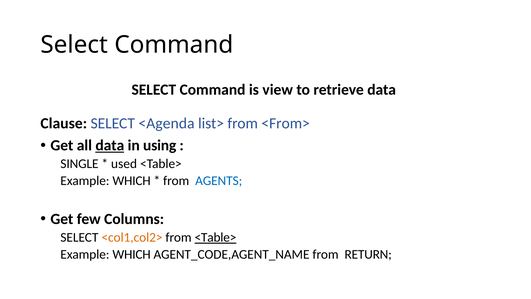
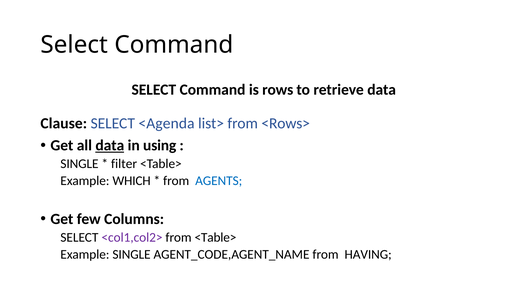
view: view -> rows
<From>: <From> -> <Rows>
used: used -> filter
<col1,col2> colour: orange -> purple
<Table> at (215, 237) underline: present -> none
WHICH at (132, 254): WHICH -> SINGLE
RETURN: RETURN -> HAVING
